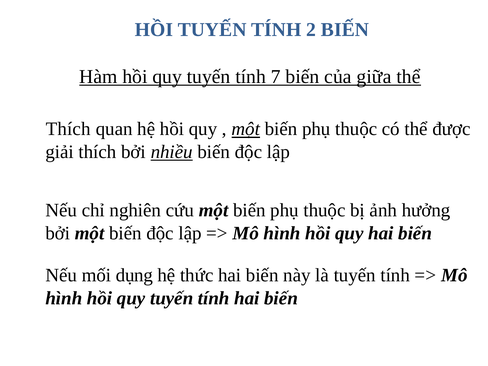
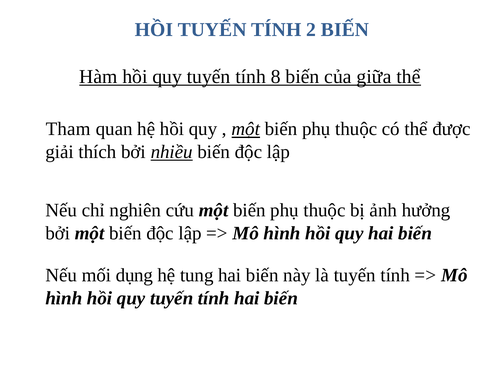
7: 7 -> 8
Thích at (68, 129): Thích -> Tham
thức: thức -> tung
